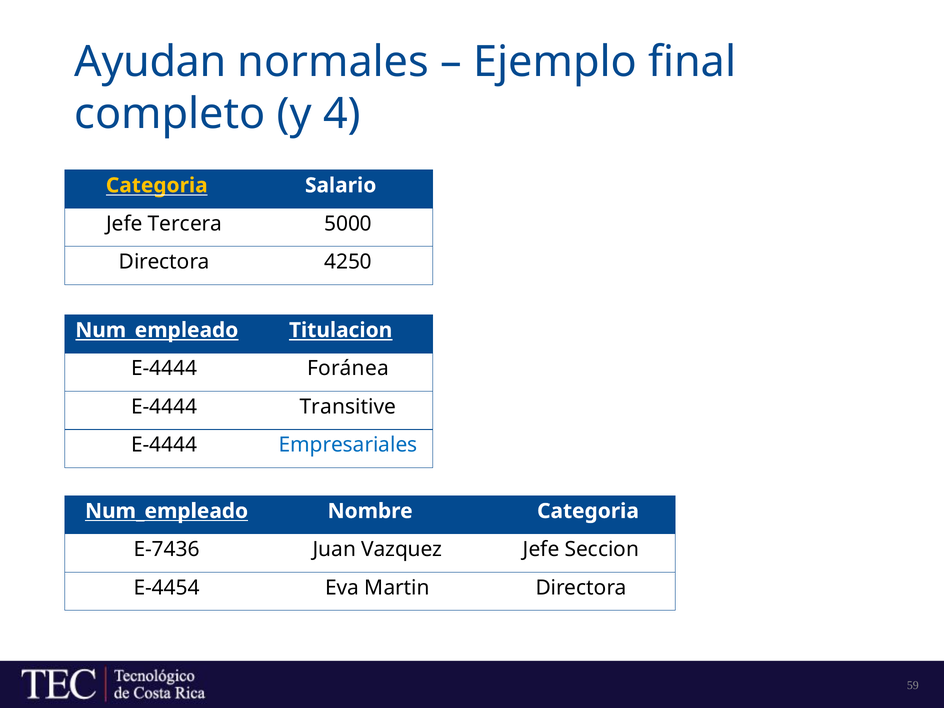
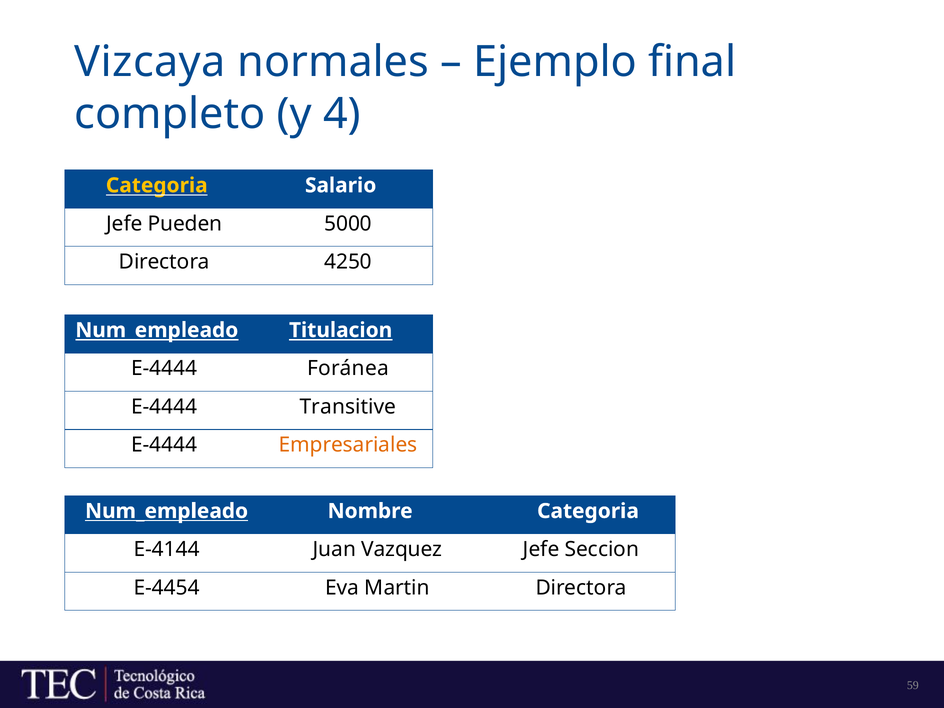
Ayudan: Ayudan -> Vizcaya
Tercera: Tercera -> Pueden
Empresariales colour: blue -> orange
E-7436: E-7436 -> E-4144
